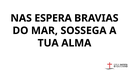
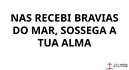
ESPERA: ESPERA -> RECEBI
